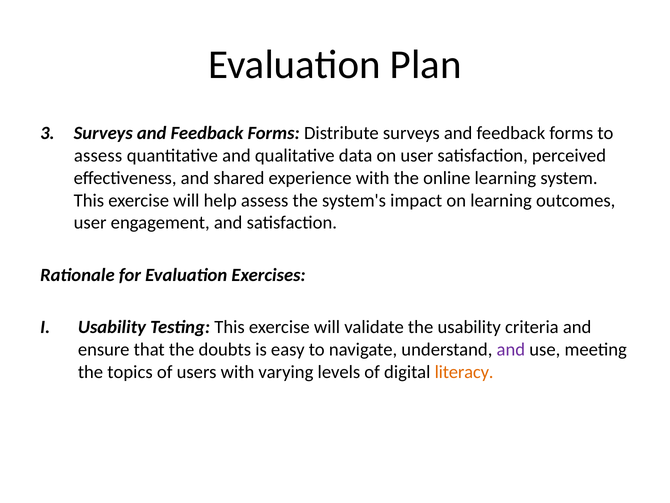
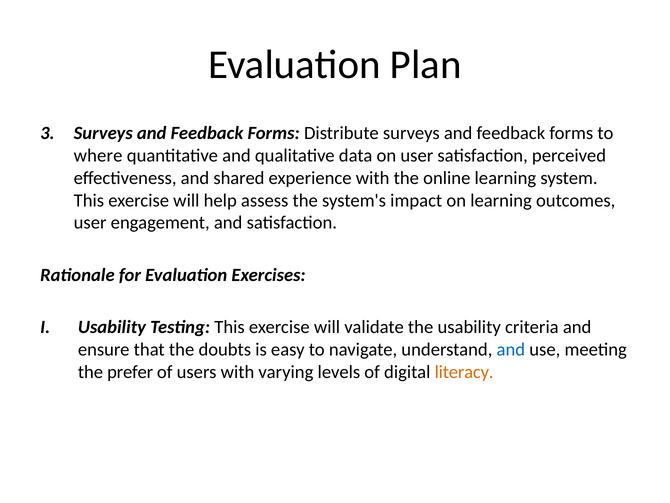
assess at (98, 155): assess -> where
and at (511, 349) colour: purple -> blue
topics: topics -> prefer
